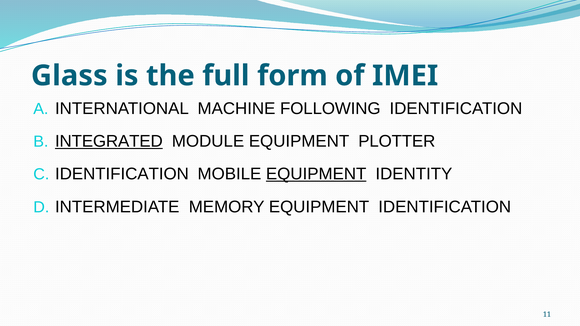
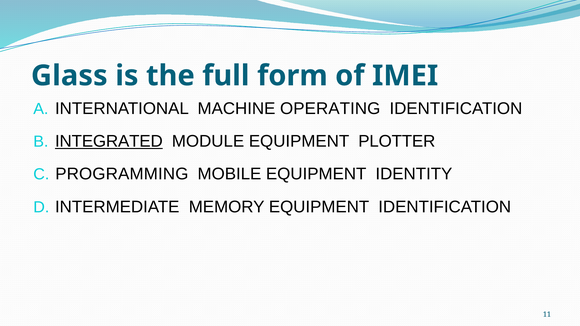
FOLLOWING: FOLLOWING -> OPERATING
IDENTIFICATION at (122, 174): IDENTIFICATION -> PROGRAMMING
EQUIPMENT at (316, 174) underline: present -> none
